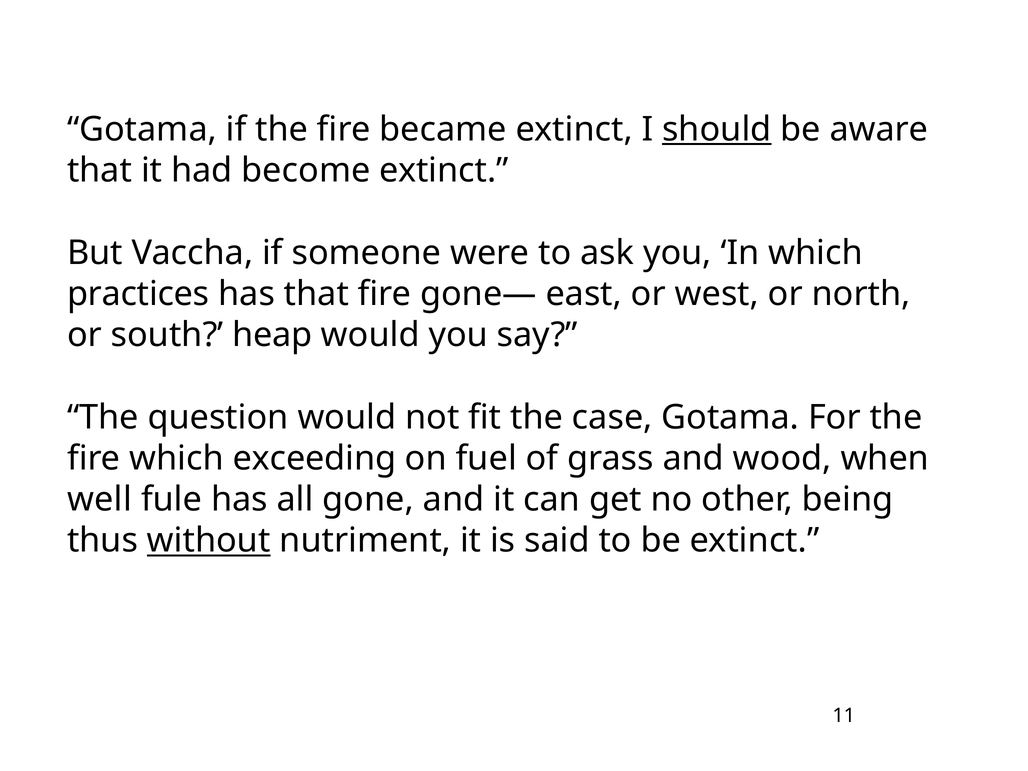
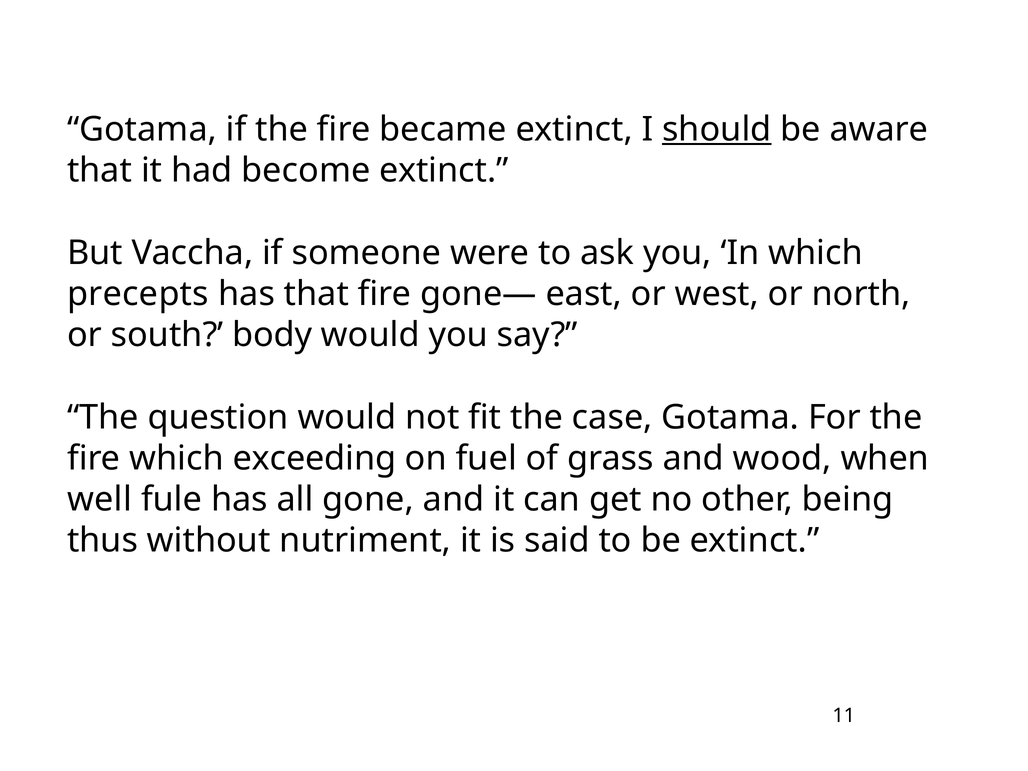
practices: practices -> precepts
heap: heap -> body
without underline: present -> none
